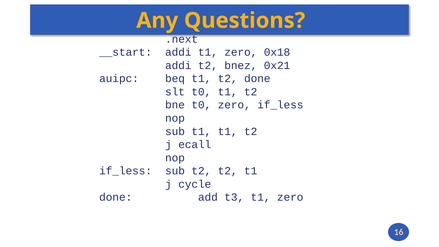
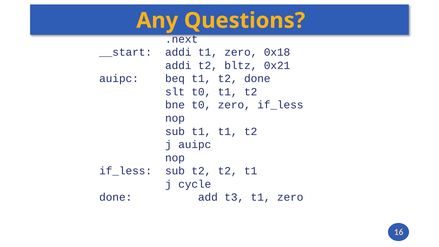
bnez: bnez -> bltz
j ecall: ecall -> auipc
